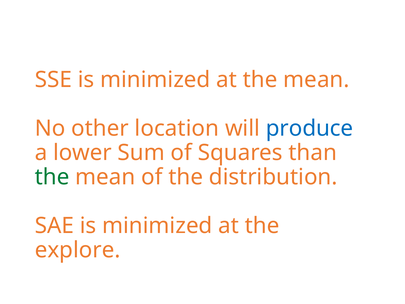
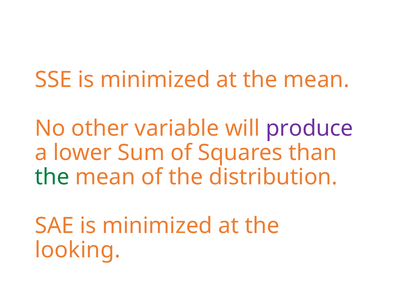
location: location -> variable
produce colour: blue -> purple
explore: explore -> looking
